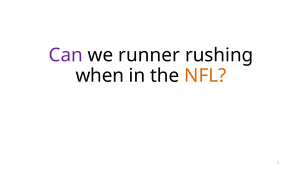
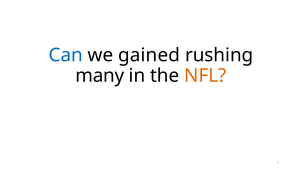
Can colour: purple -> blue
runner: runner -> gained
when: when -> many
